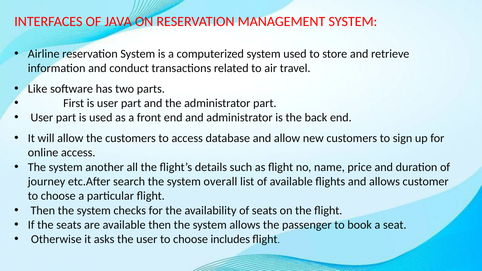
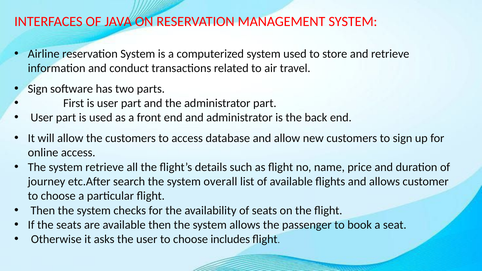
Like at (38, 89): Like -> Sign
system another: another -> retrieve
